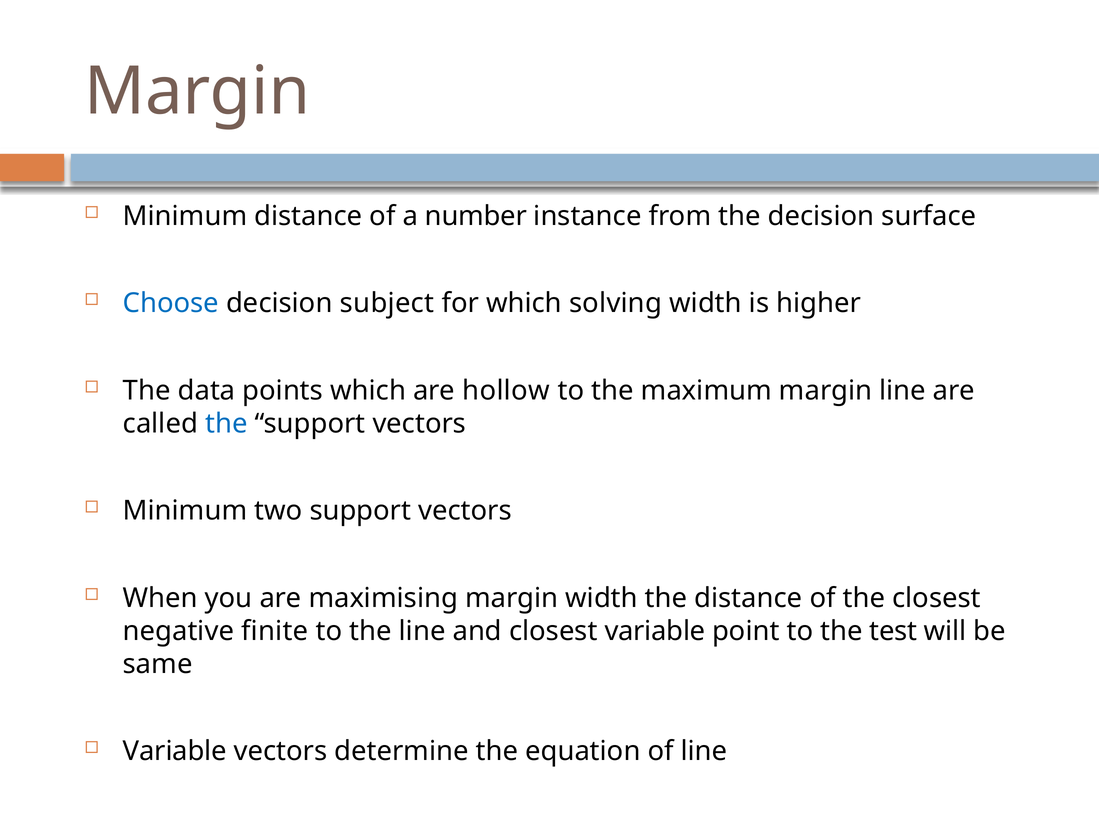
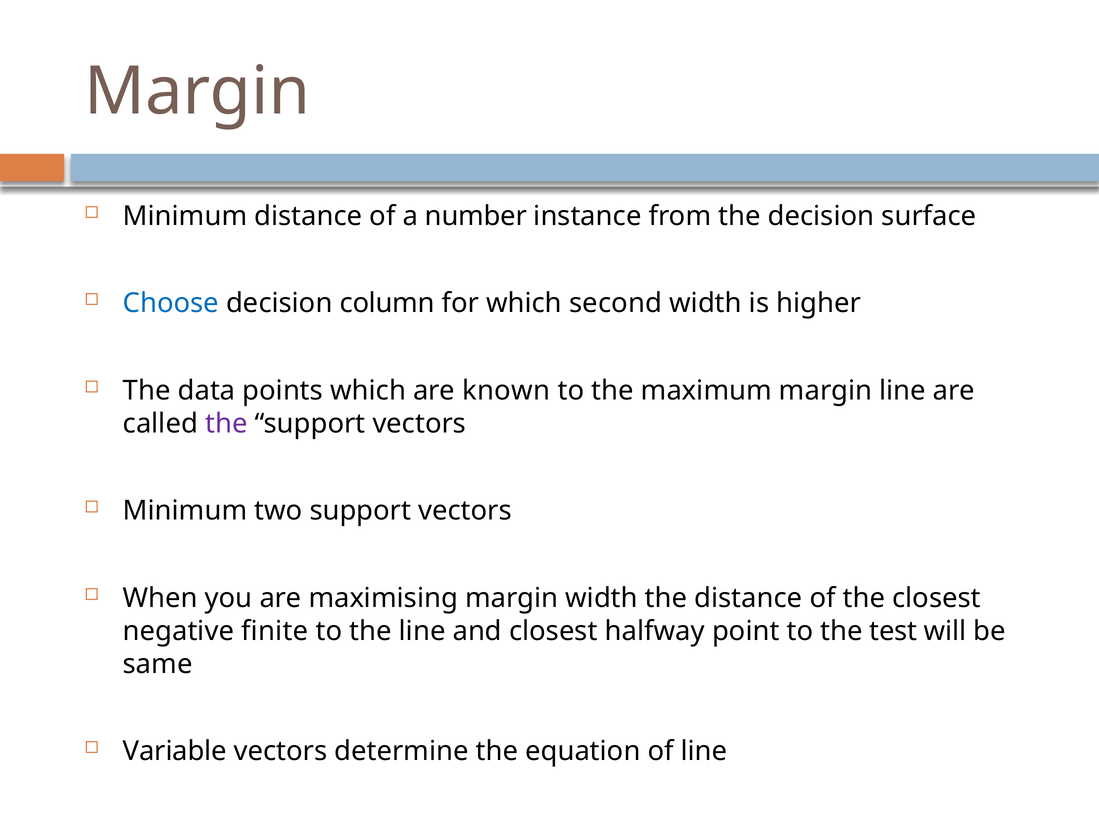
subject: subject -> column
solving: solving -> second
hollow: hollow -> known
the at (226, 424) colour: blue -> purple
closest variable: variable -> halfway
